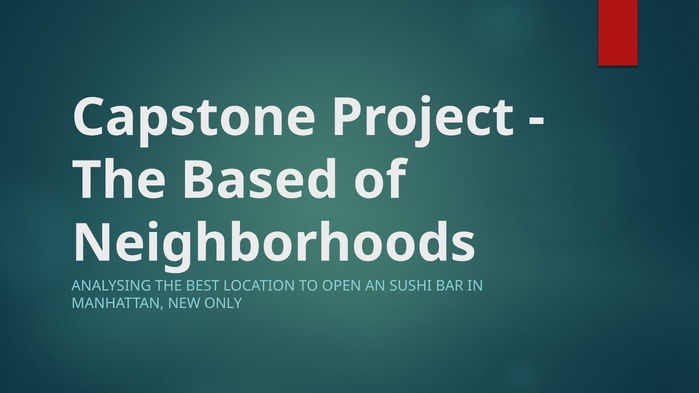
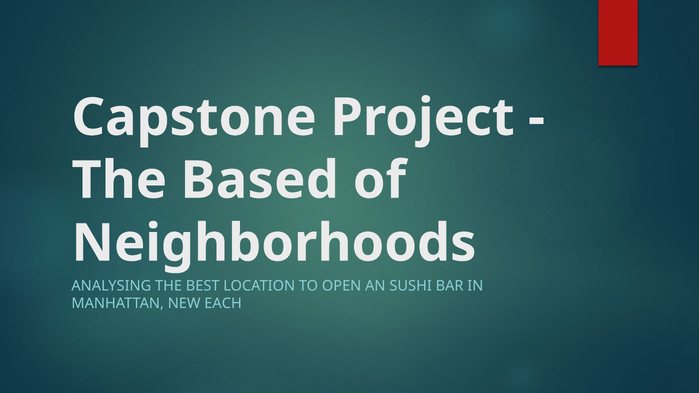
ONLY: ONLY -> EACH
